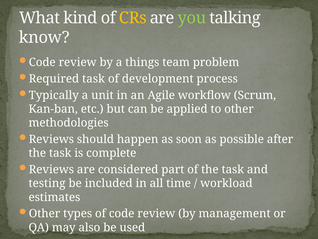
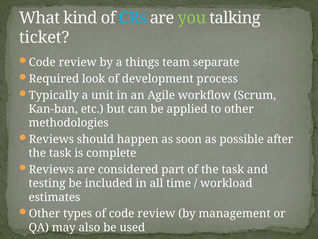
CRs colour: yellow -> light blue
know: know -> ticket
problem: problem -> separate
Required task: task -> look
